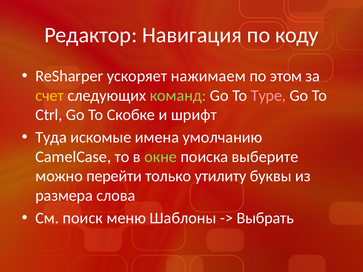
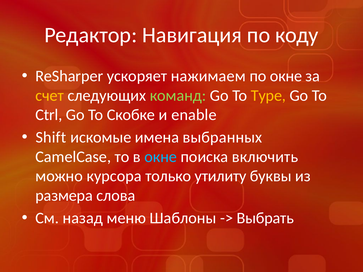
по этом: этом -> окне
Type colour: pink -> yellow
шрифт: шрифт -> enable
Туда: Туда -> Shift
умолчанию: умолчанию -> выбранных
окне at (161, 157) colour: light green -> light blue
выберите: выберите -> включить
перейти: перейти -> курсора
поиск: поиск -> назад
